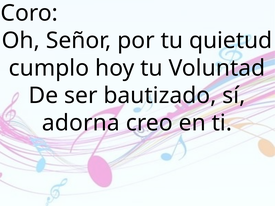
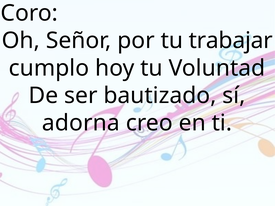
quietud: quietud -> trabajar
